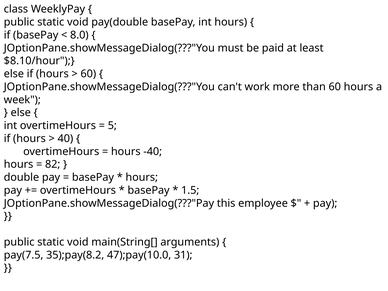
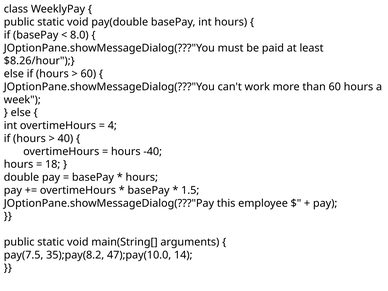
$8.10/hour: $8.10/hour -> $8.26/hour
5: 5 -> 4
82: 82 -> 18
31: 31 -> 14
